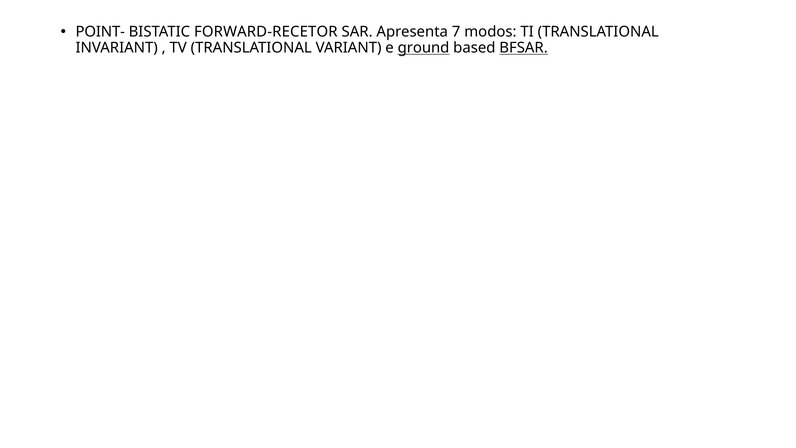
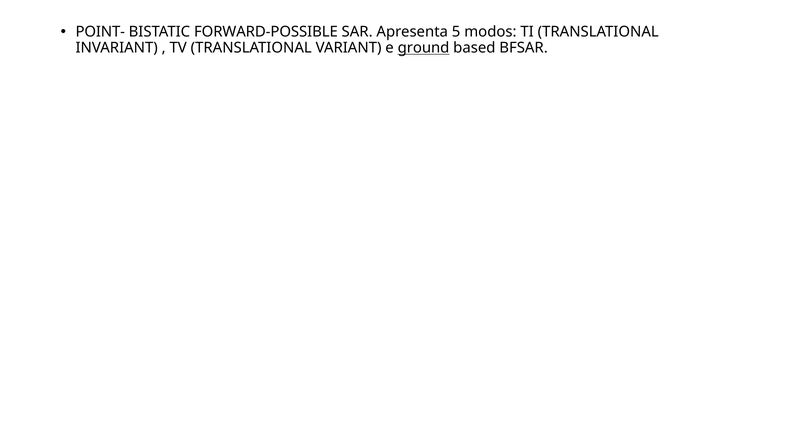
FORWARD-RECETOR: FORWARD-RECETOR -> FORWARD-POSSIBLE
7: 7 -> 5
BFSAR underline: present -> none
